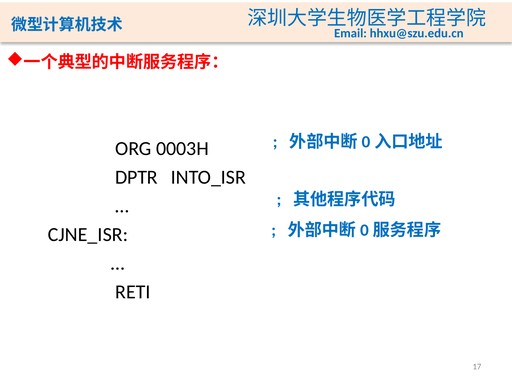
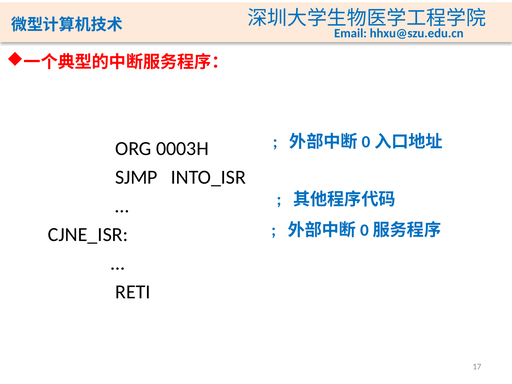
DPTR: DPTR -> SJMP
